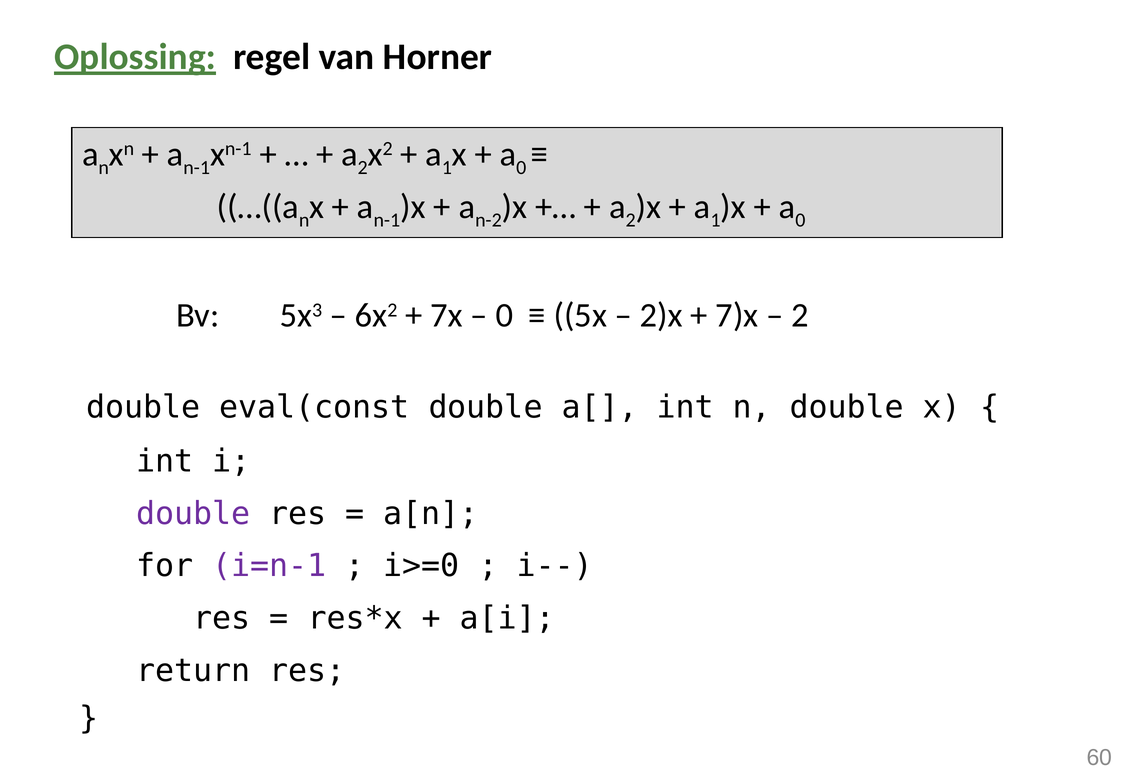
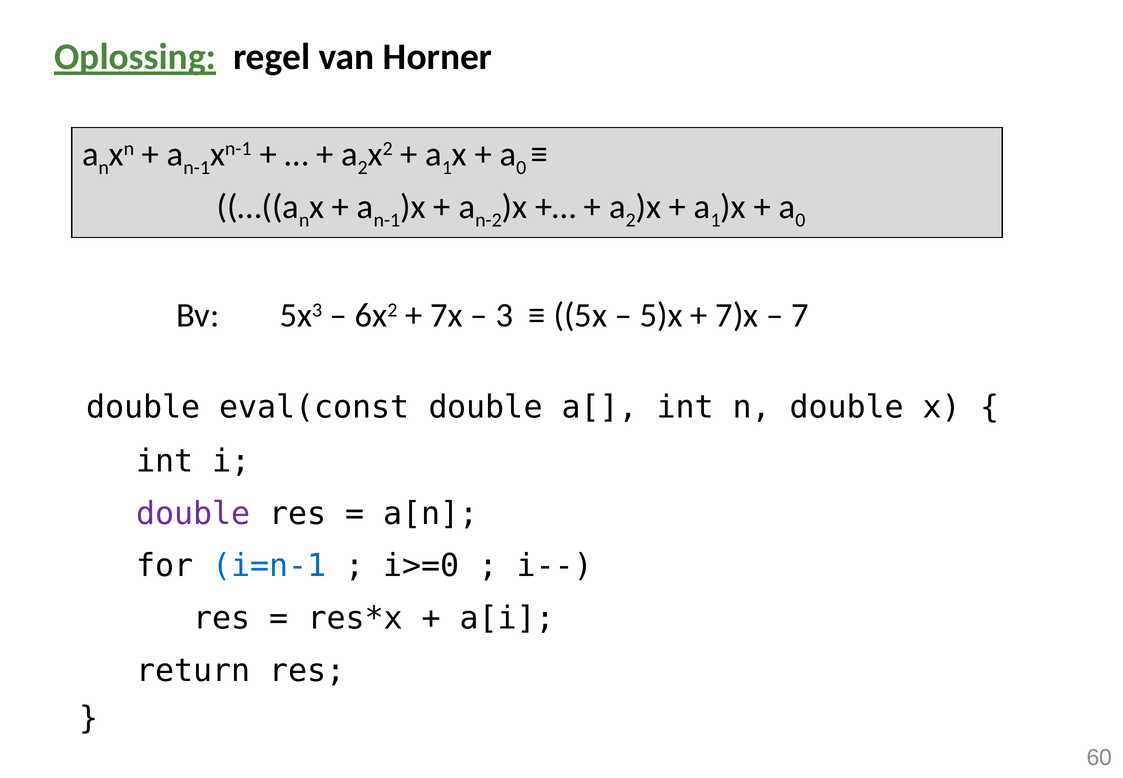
0 at (504, 315): 0 -> 3
2)x: 2)x -> 5)x
2 at (800, 315): 2 -> 7
i=n-1 colour: purple -> blue
